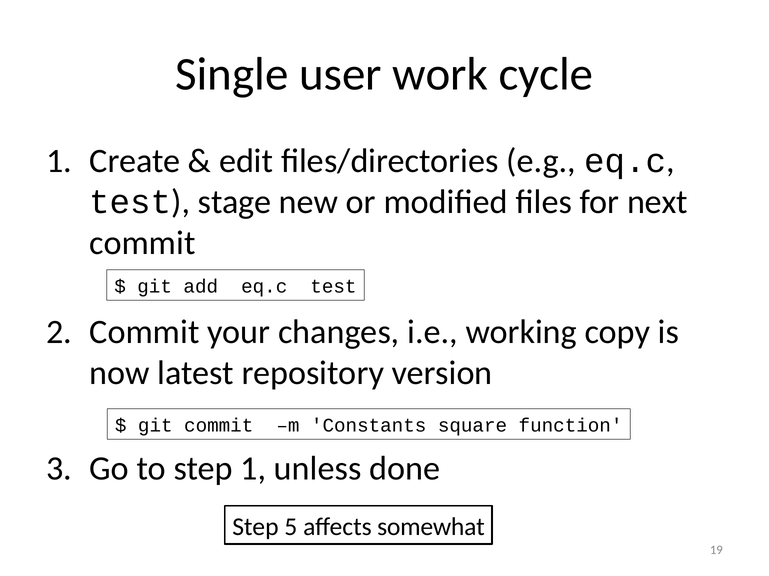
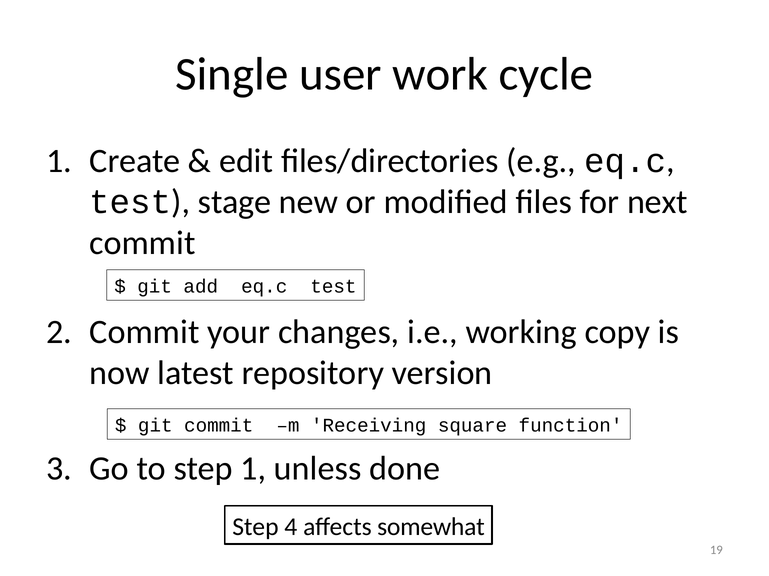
Constants: Constants -> Receiving
5: 5 -> 4
